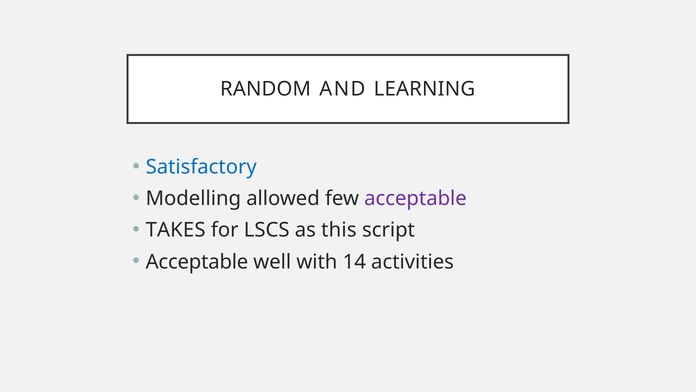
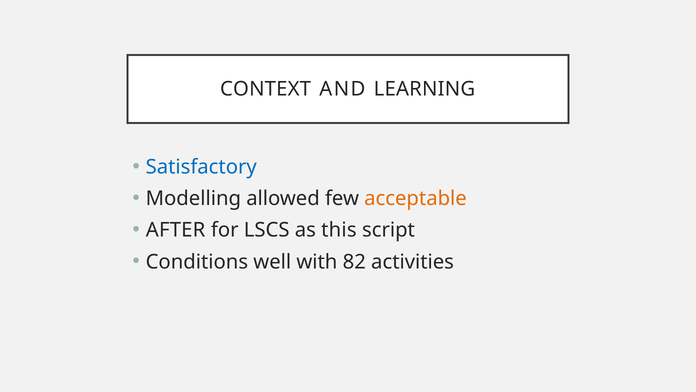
RANDOM: RANDOM -> CONTEXT
acceptable at (416, 198) colour: purple -> orange
TAKES: TAKES -> AFTER
Acceptable at (197, 261): Acceptable -> Conditions
14: 14 -> 82
